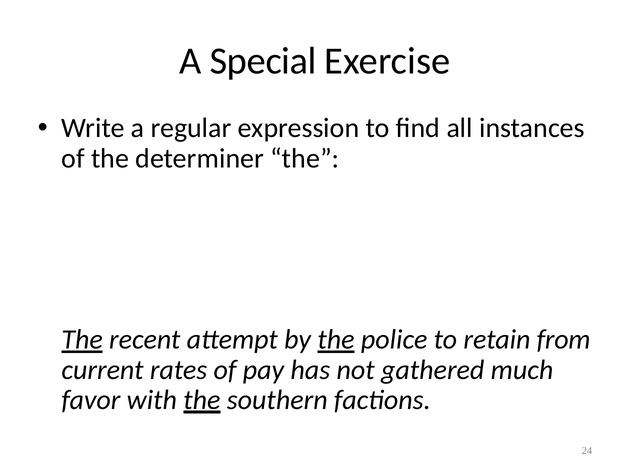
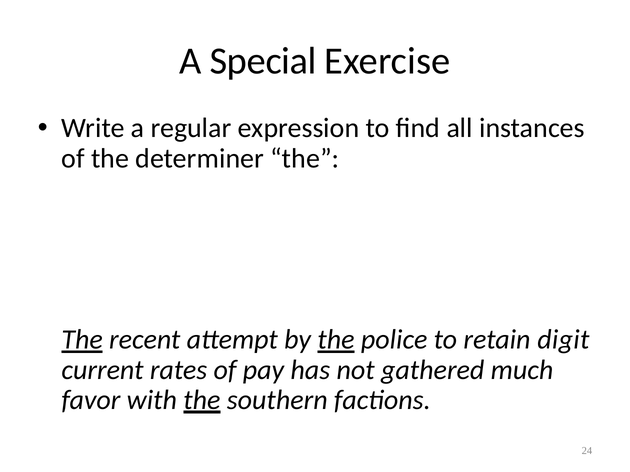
from: from -> digit
